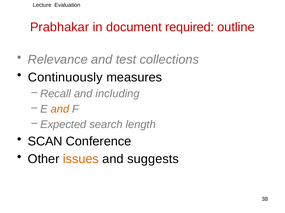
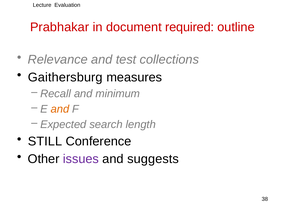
Continuously: Continuously -> Gaithersburg
including: including -> minimum
SCAN: SCAN -> STILL
issues colour: orange -> purple
